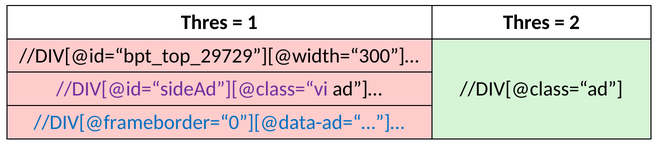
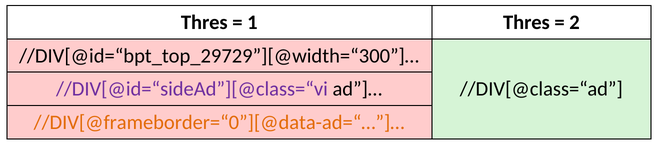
//DIV[@frameborder=“0”][@data-ad=“…”]… colour: blue -> orange
